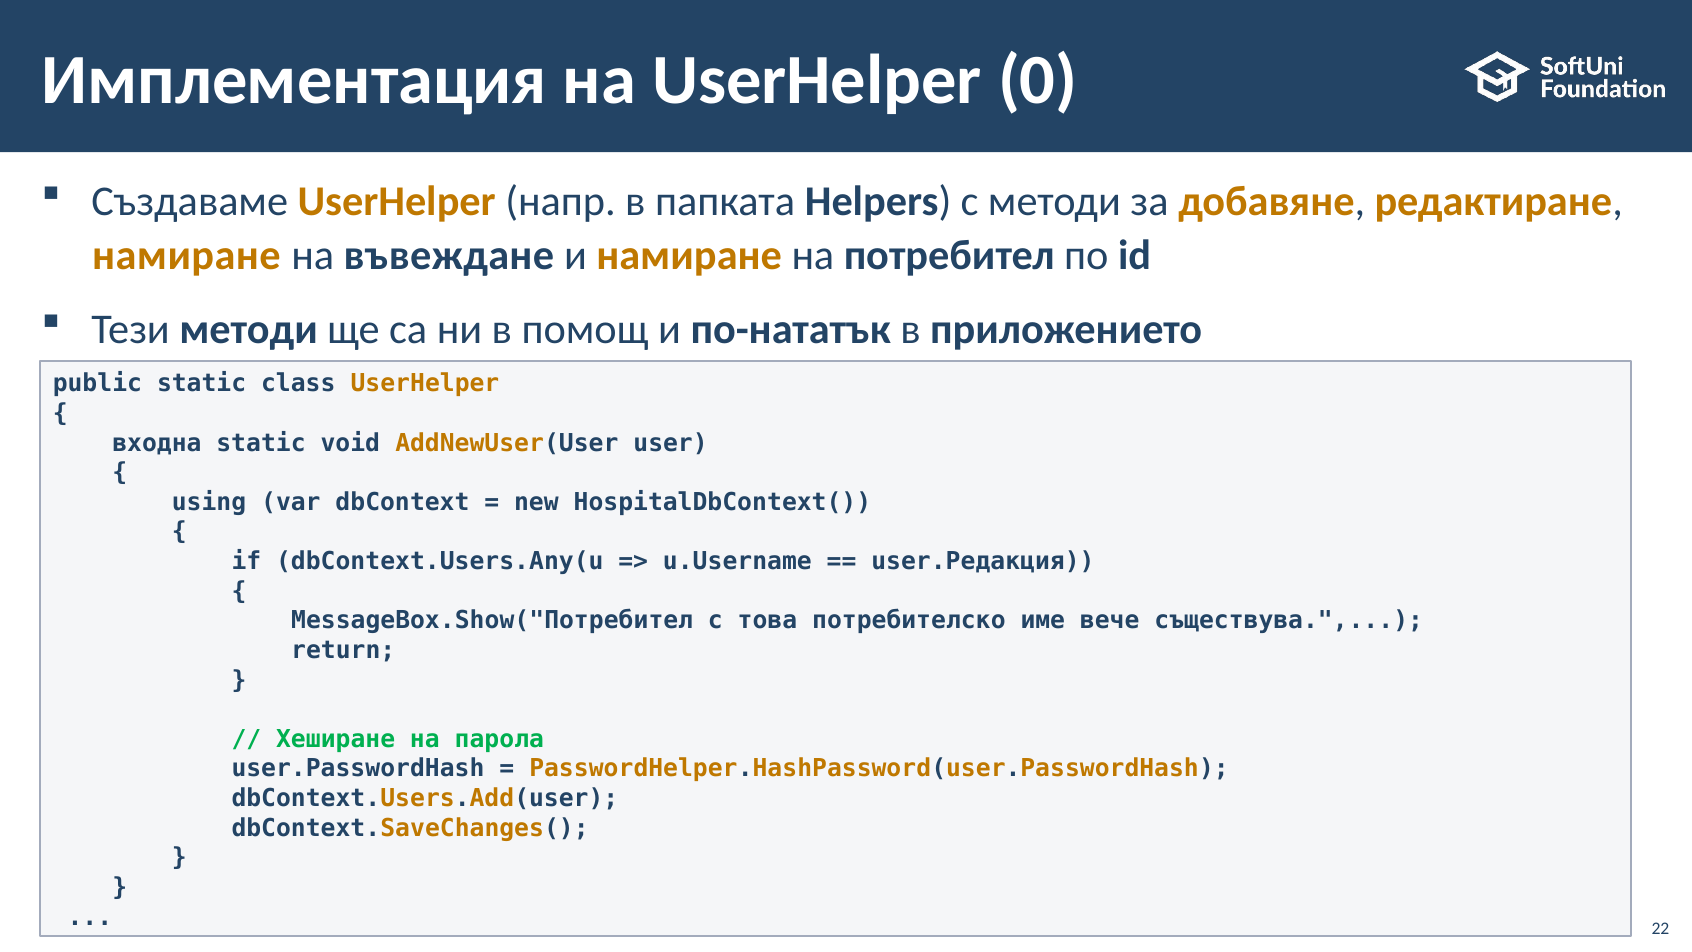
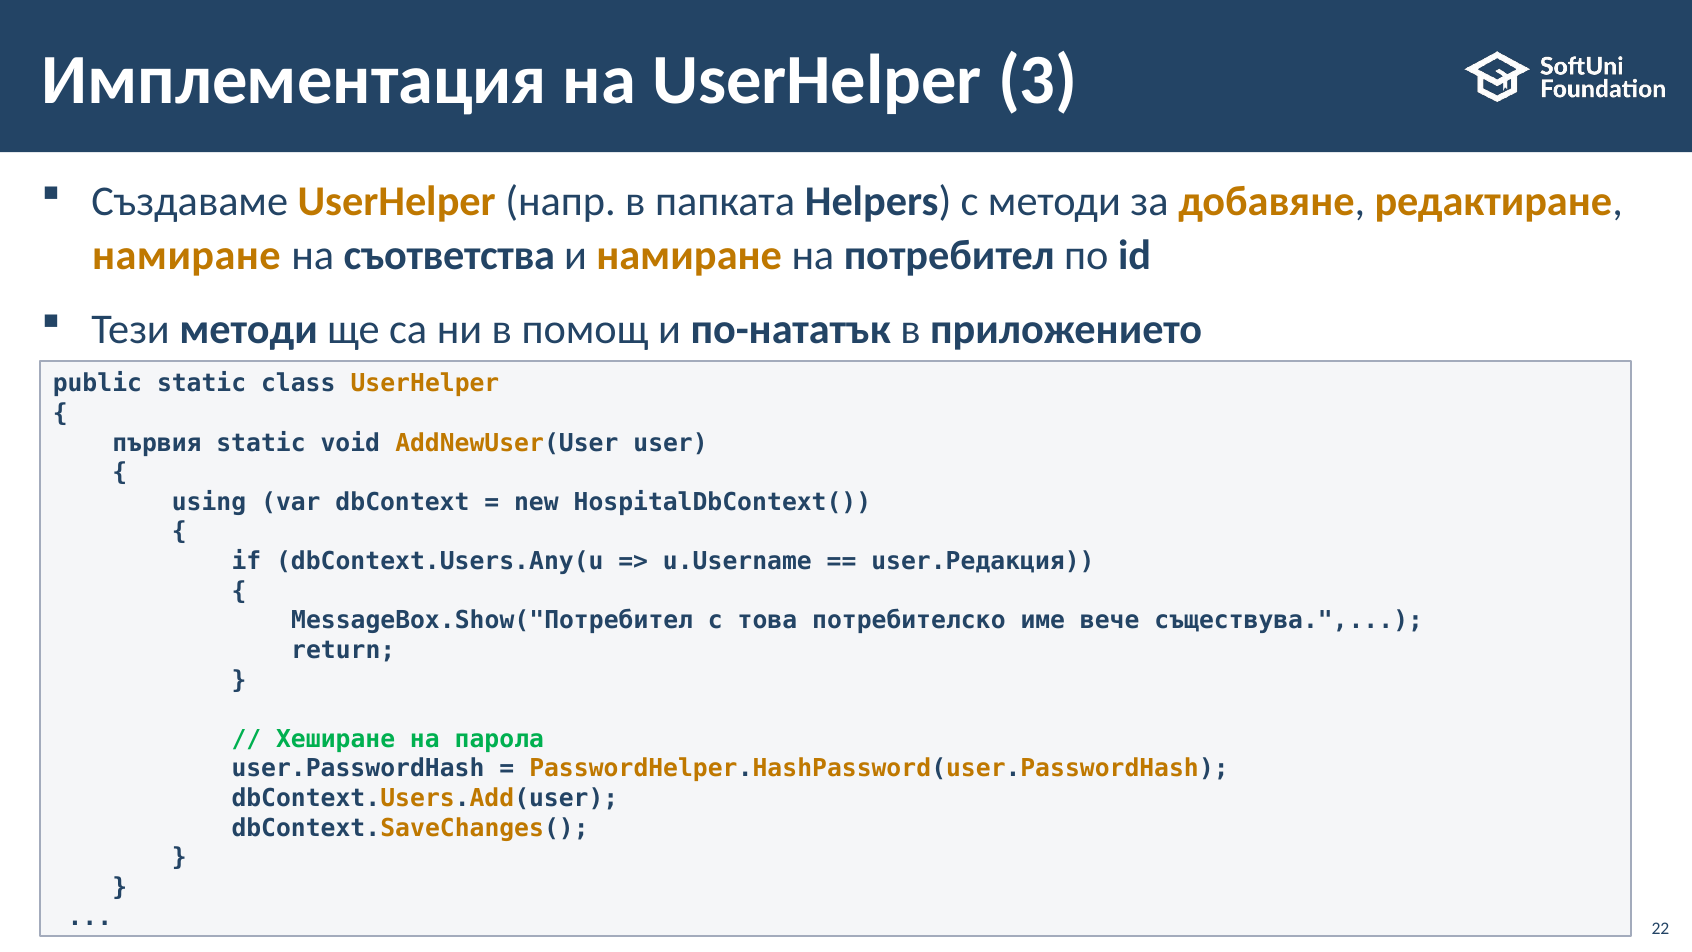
0: 0 -> 3
въвеждане: въвеждане -> съответства
входна: входна -> първия
